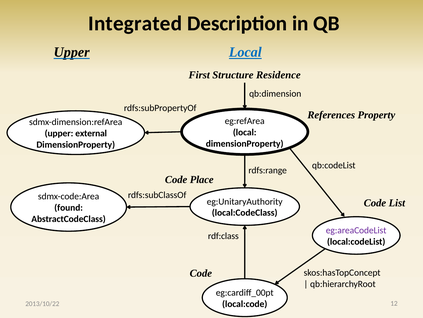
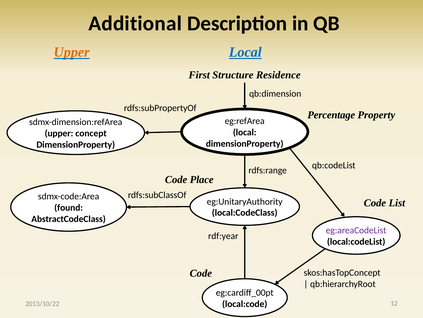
Integrated: Integrated -> Additional
Upper at (72, 52) colour: black -> orange
References: References -> Percentage
external: external -> concept
rdf:class: rdf:class -> rdf:year
